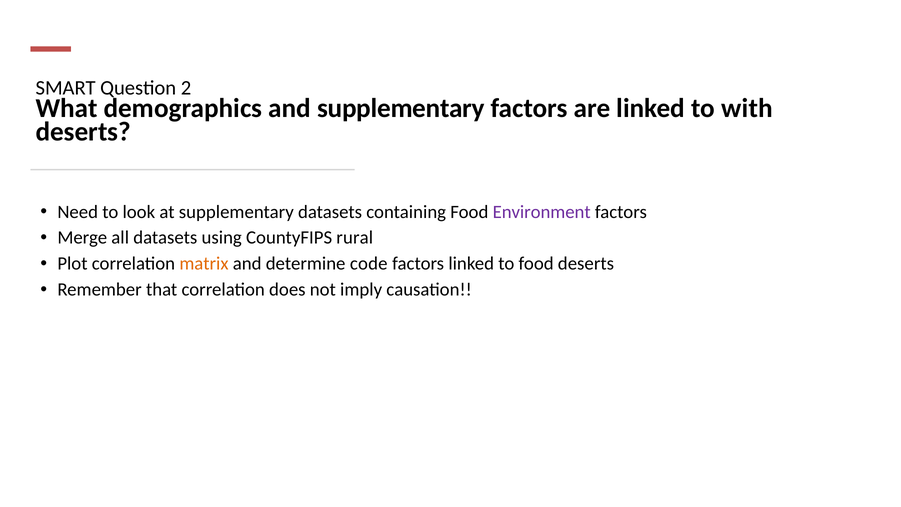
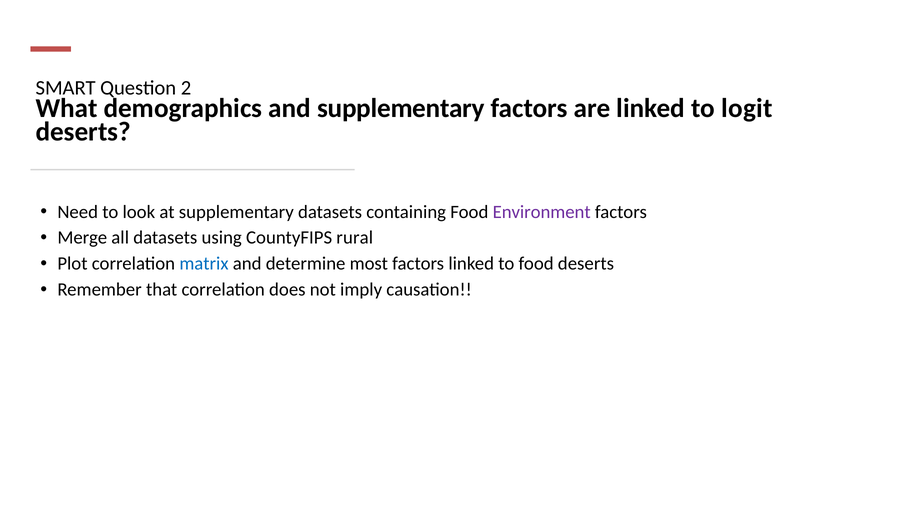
with: with -> logit
matrix colour: orange -> blue
code: code -> most
